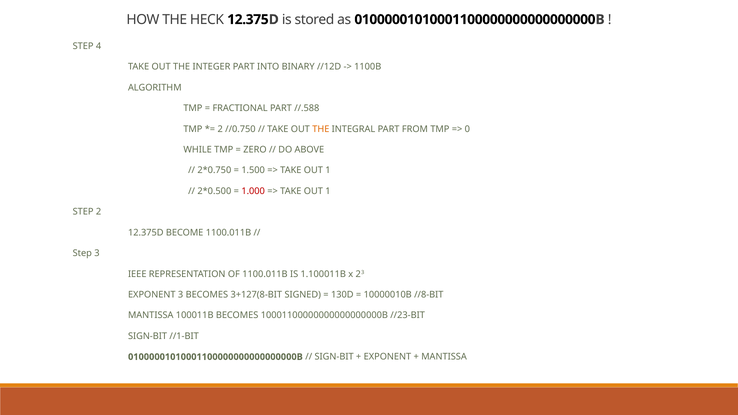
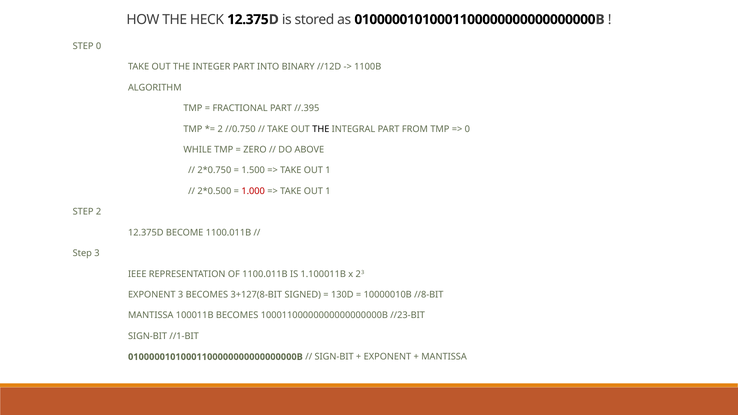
STEP 4: 4 -> 0
//.588: //.588 -> //.395
THE at (321, 129) colour: orange -> black
